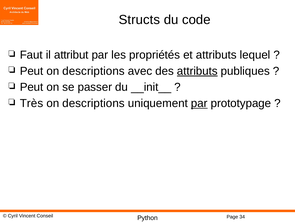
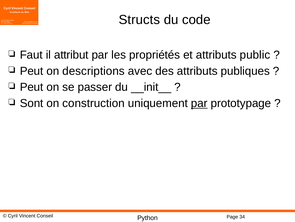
lequel: lequel -> public
attributs at (197, 71) underline: present -> none
Très: Très -> Sont
descriptions at (94, 103): descriptions -> construction
